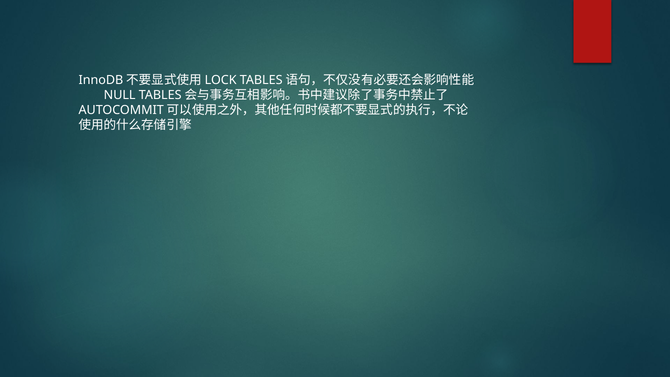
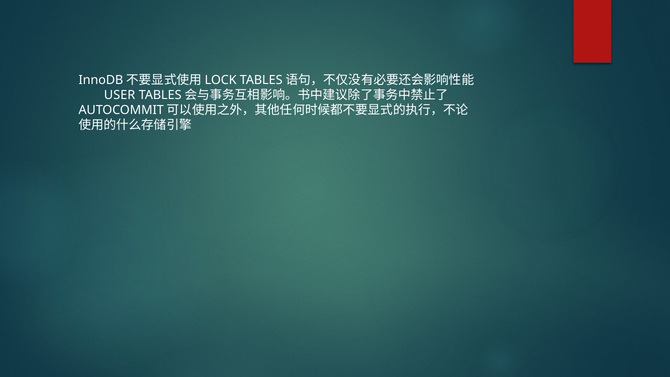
NULL: NULL -> USER
